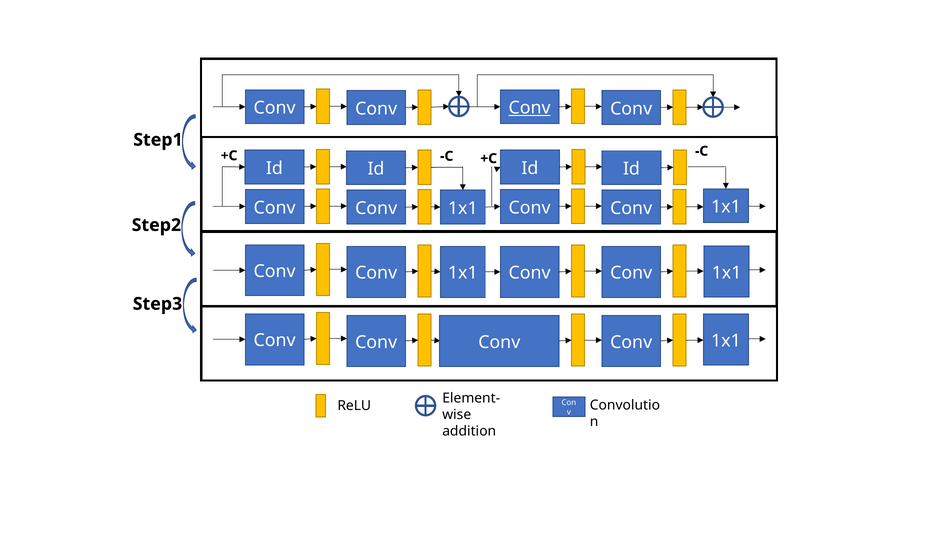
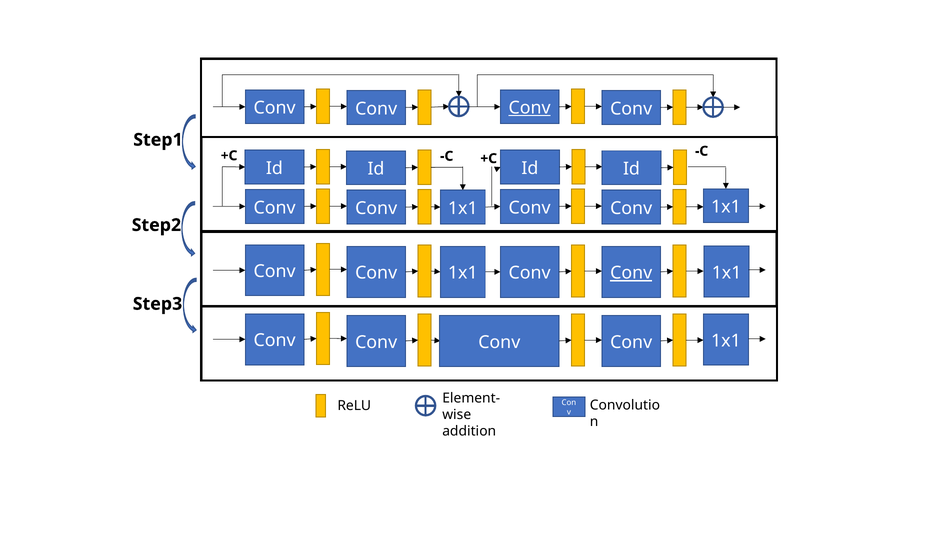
Conv at (631, 273) underline: none -> present
